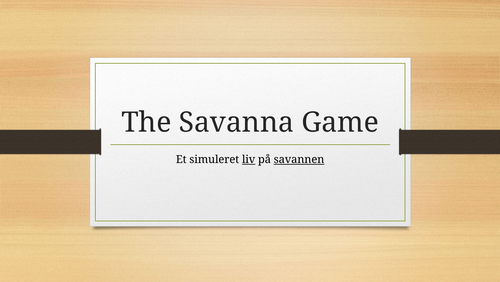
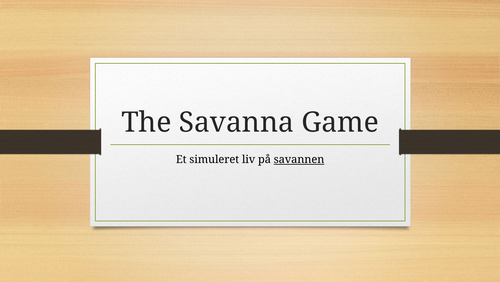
liv underline: present -> none
